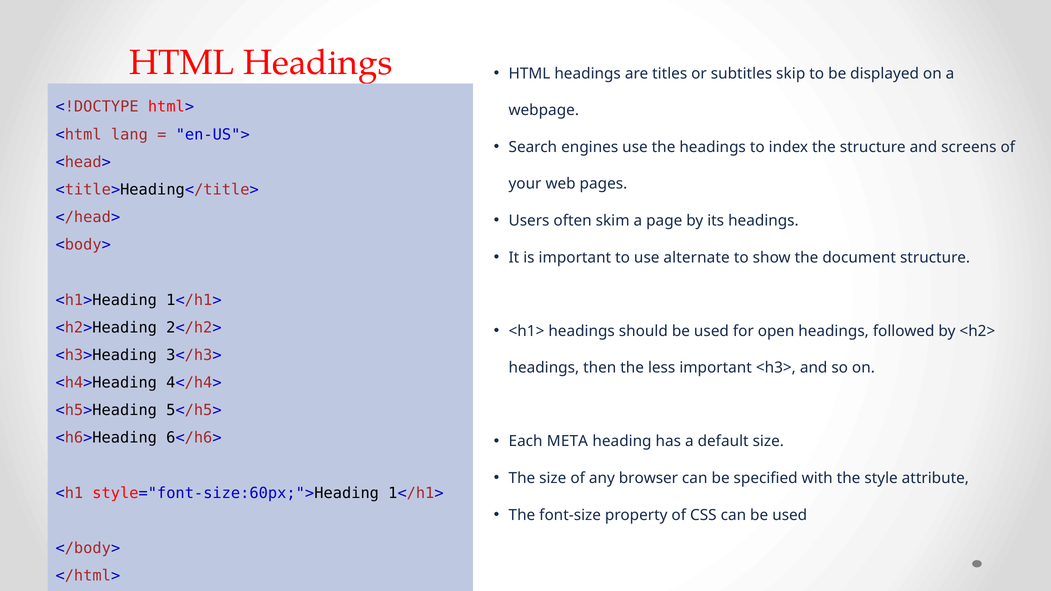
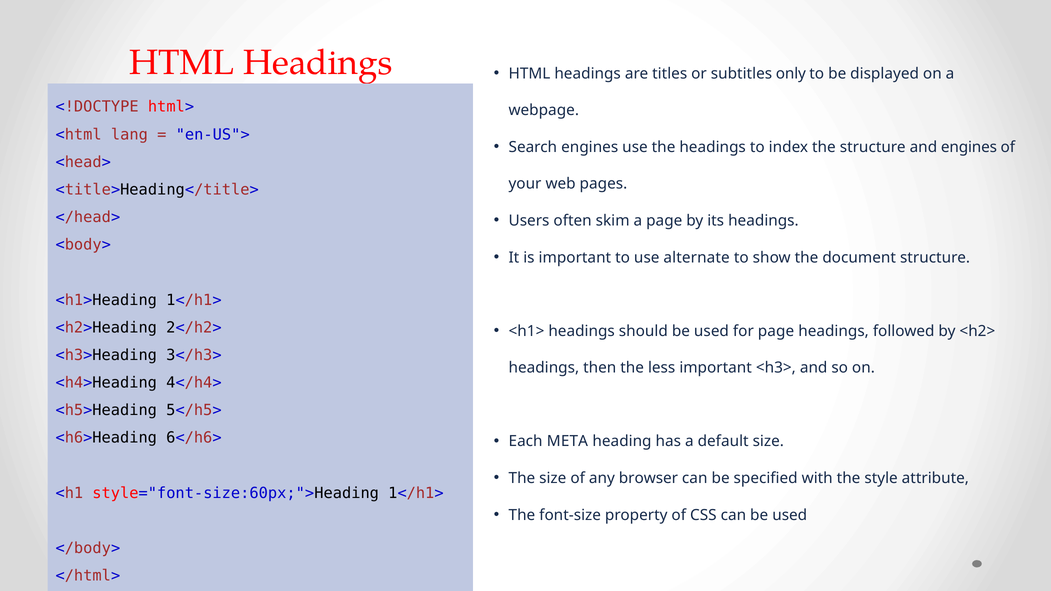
skip: skip -> only
and screens: screens -> engines
for open: open -> page
